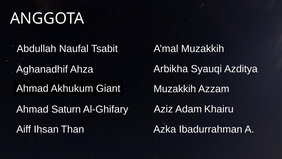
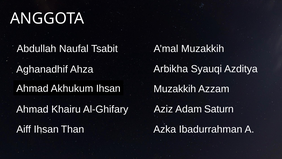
Akhukum Giant: Giant -> Ihsan
Khairu: Khairu -> Saturn
Saturn: Saturn -> Khairu
